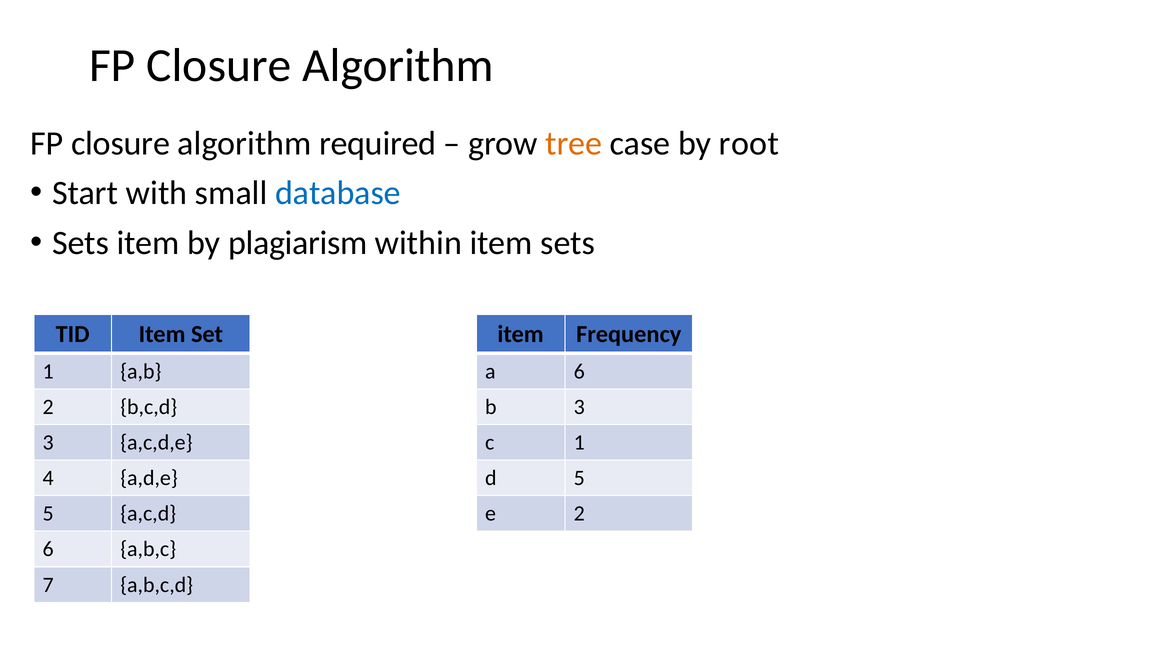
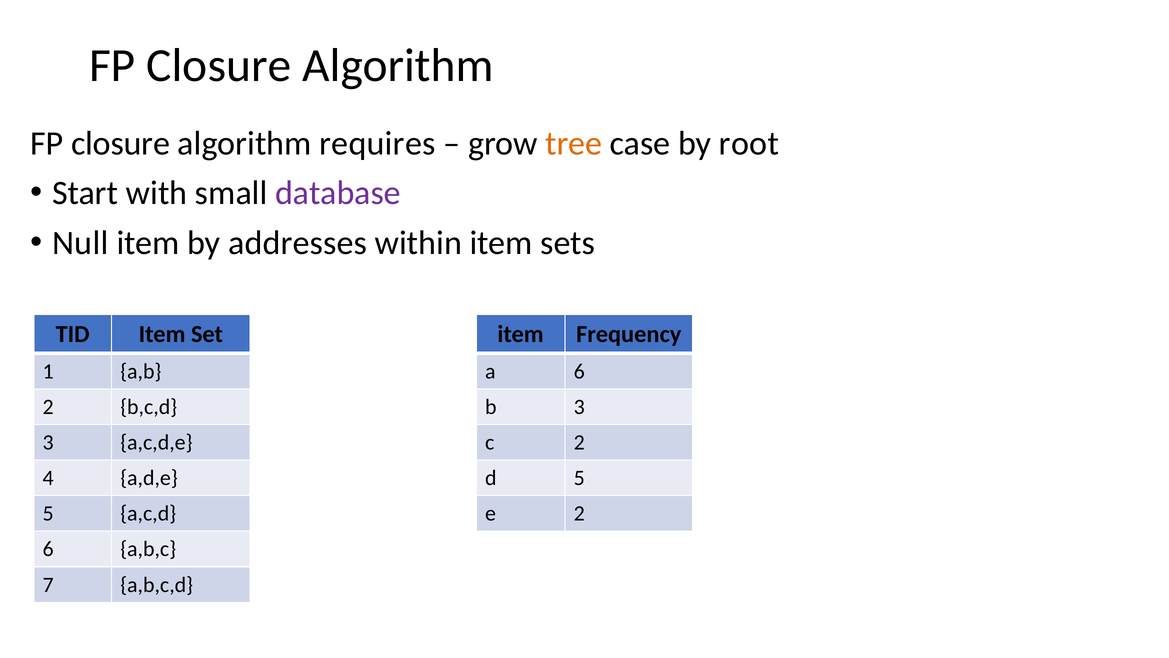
required: required -> requires
database colour: blue -> purple
Sets at (81, 243): Sets -> Null
plagiarism: plagiarism -> addresses
c 1: 1 -> 2
